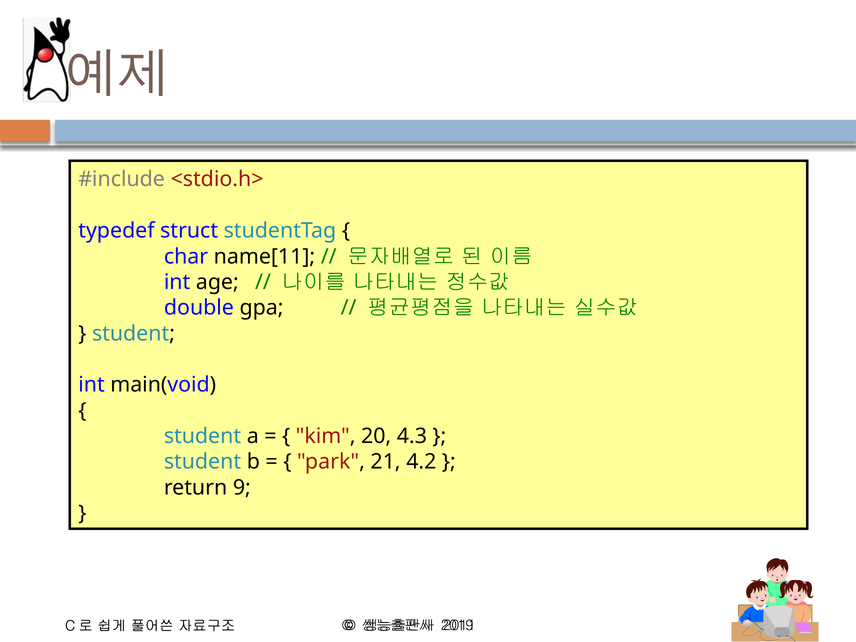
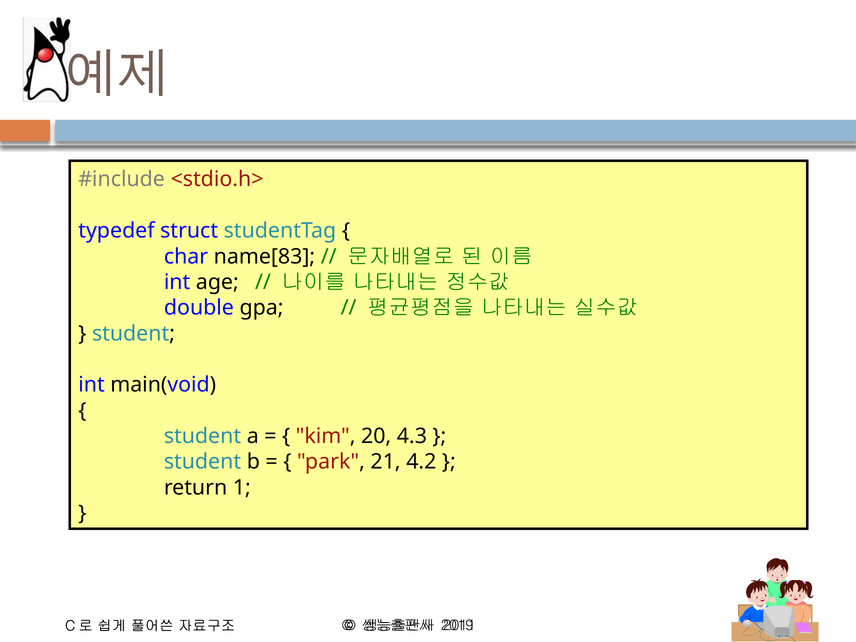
name[11: name[11 -> name[83
9: 9 -> 1
